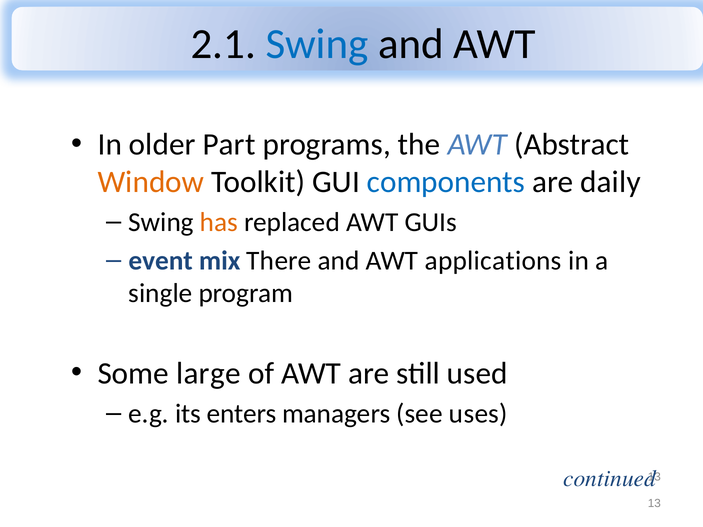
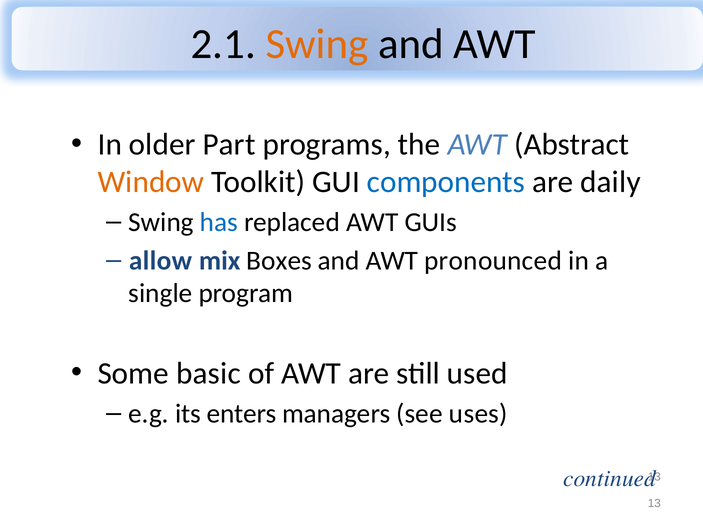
Swing at (317, 44) colour: blue -> orange
has colour: orange -> blue
event: event -> allow
There: There -> Boxes
applications: applications -> pronounced
large: large -> basic
